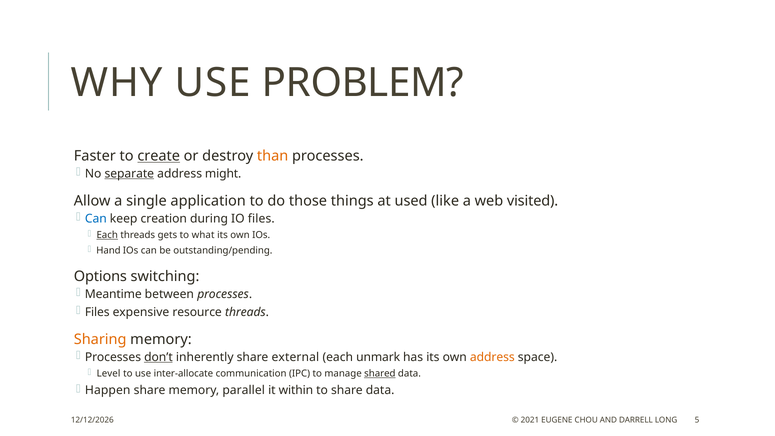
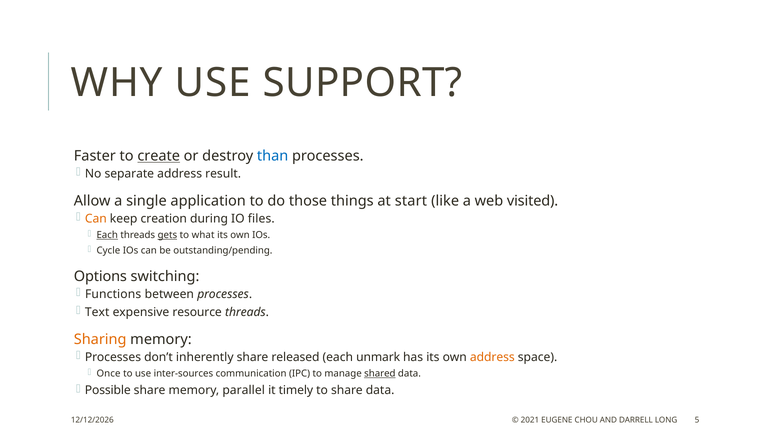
PROBLEM: PROBLEM -> SUPPORT
than colour: orange -> blue
separate underline: present -> none
might: might -> result
used: used -> start
Can at (96, 219) colour: blue -> orange
gets underline: none -> present
Hand: Hand -> Cycle
Meantime: Meantime -> Functions
Files at (97, 312): Files -> Text
don’t underline: present -> none
external: external -> released
Level: Level -> Once
inter-allocate: inter-allocate -> inter-sources
Happen: Happen -> Possible
within: within -> timely
